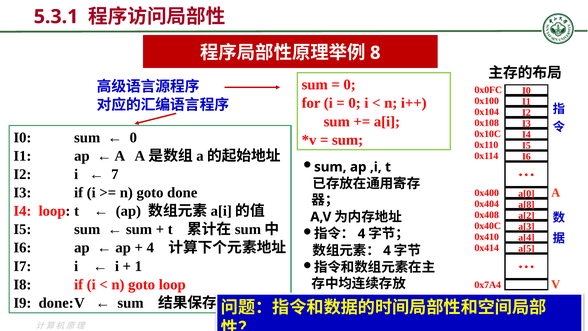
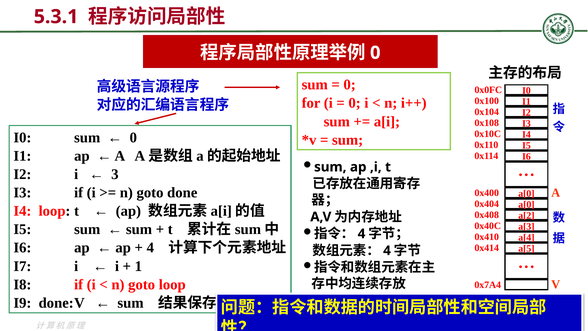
8 at (375, 53): 8 -> 0
7: 7 -> 3
a[8 at (526, 204): a[8 -> a[0
